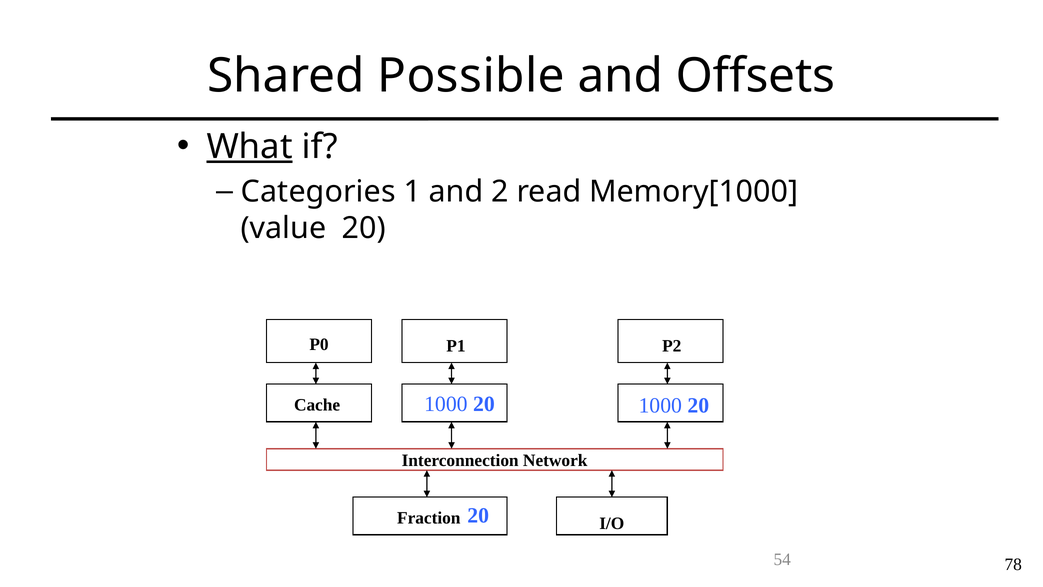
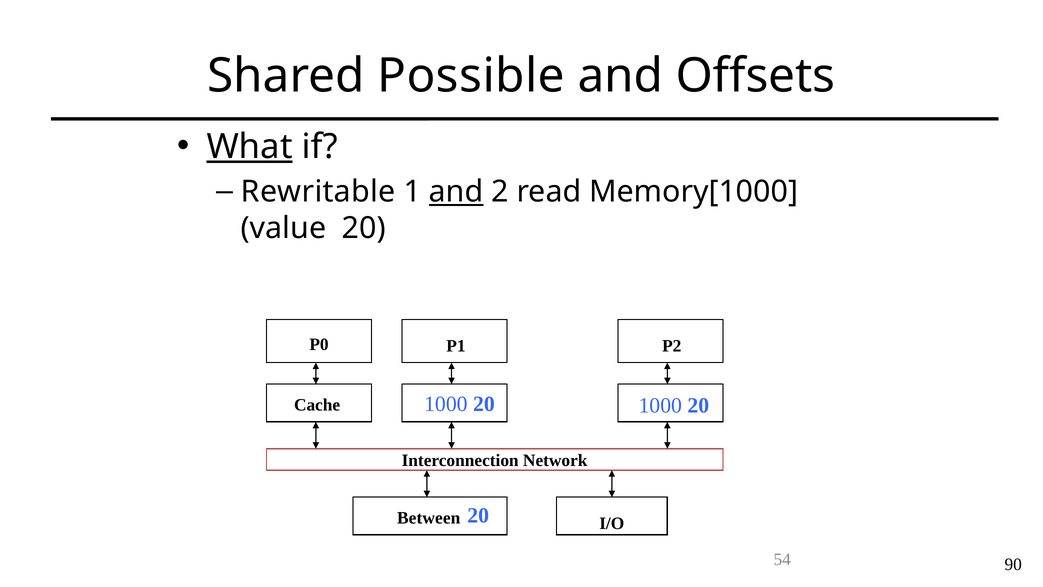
Categories: Categories -> Rewritable
and at (456, 192) underline: none -> present
Fraction: Fraction -> Between
78: 78 -> 90
